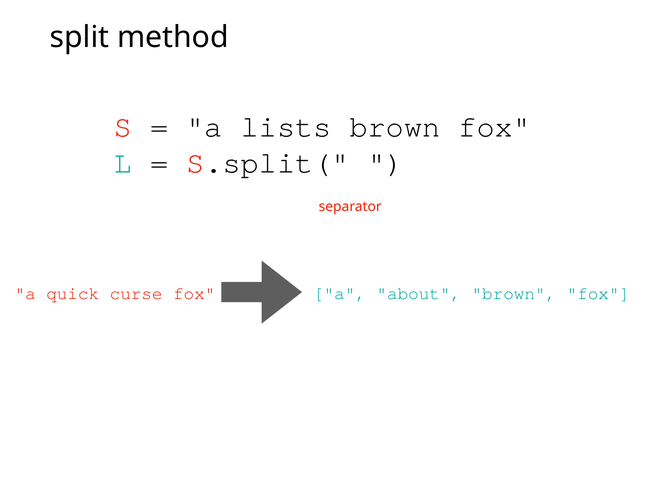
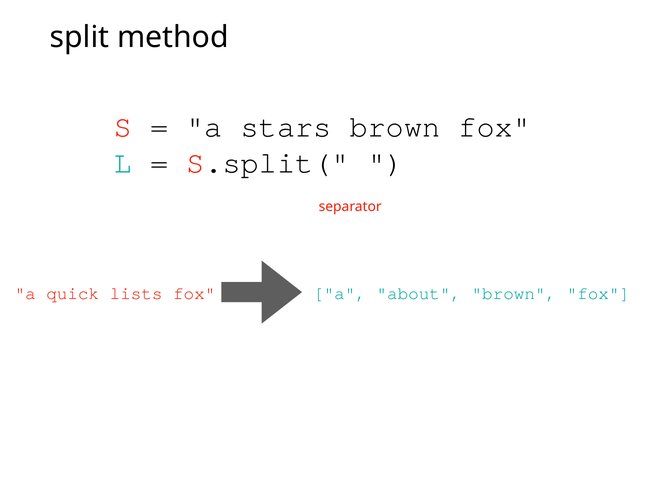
lists: lists -> stars
curse: curse -> lists
